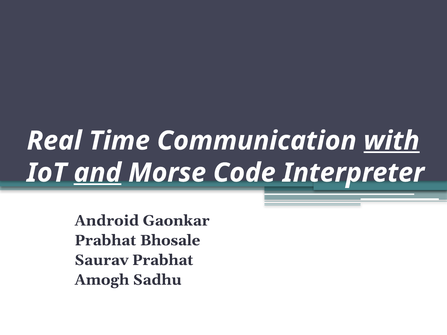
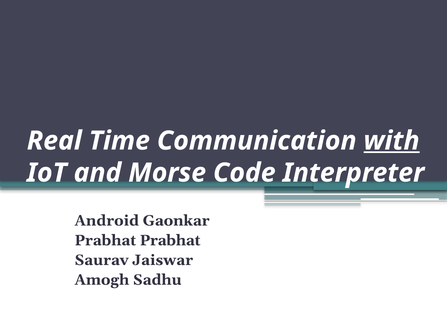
and underline: present -> none
Prabhat Bhosale: Bhosale -> Prabhat
Saurav Prabhat: Prabhat -> Jaiswar
